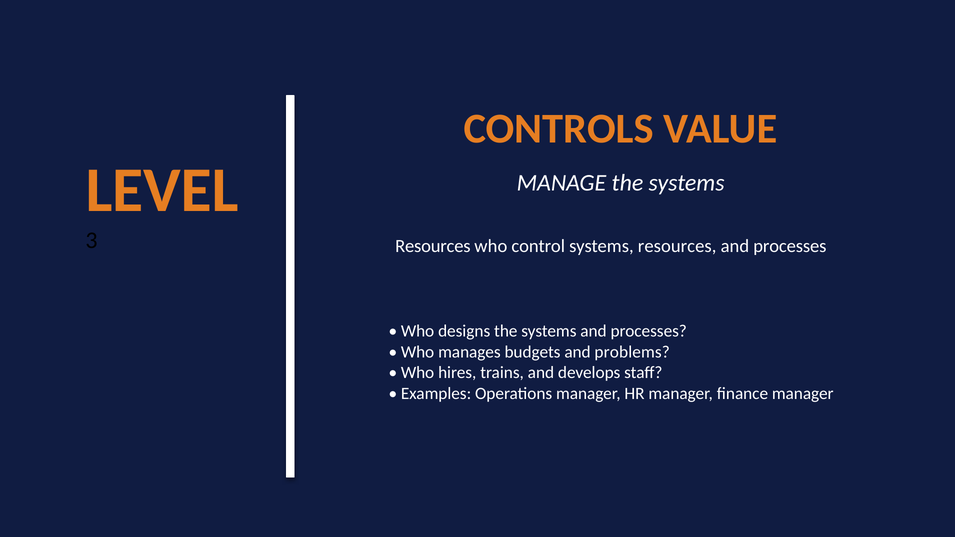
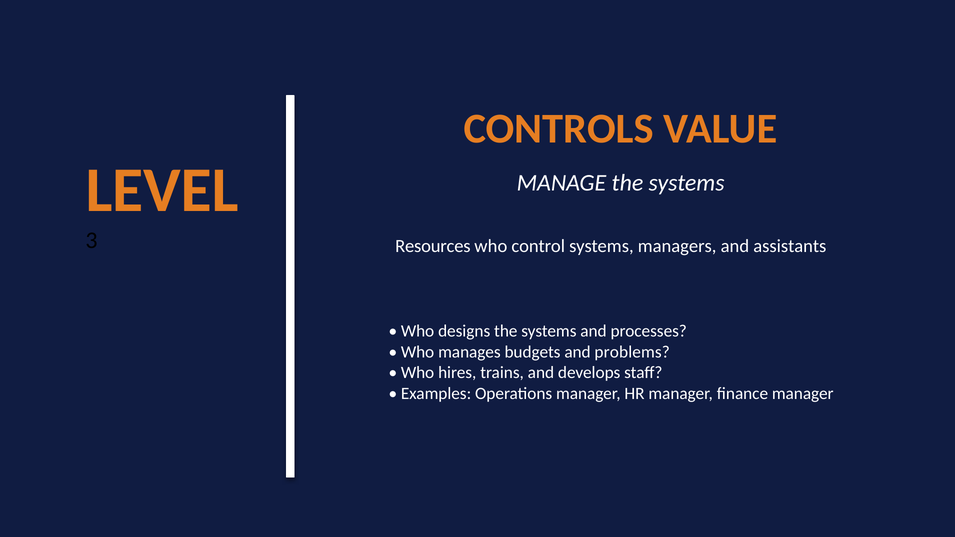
control systems resources: resources -> managers
processes at (790, 246): processes -> assistants
